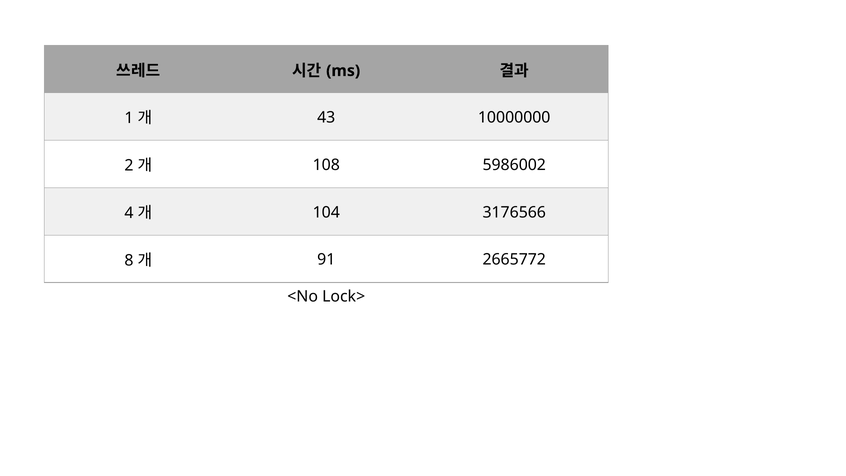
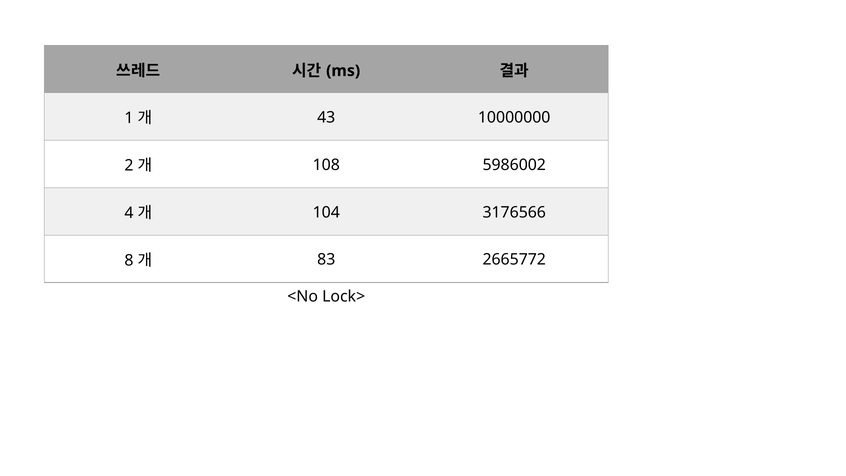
91: 91 -> 83
